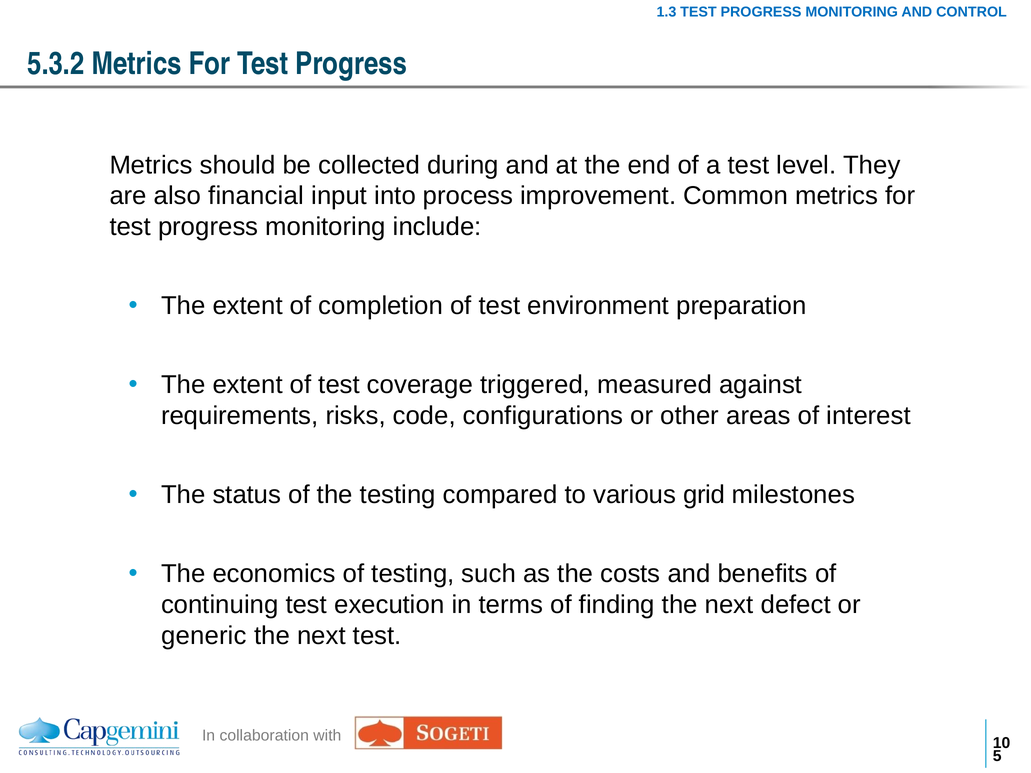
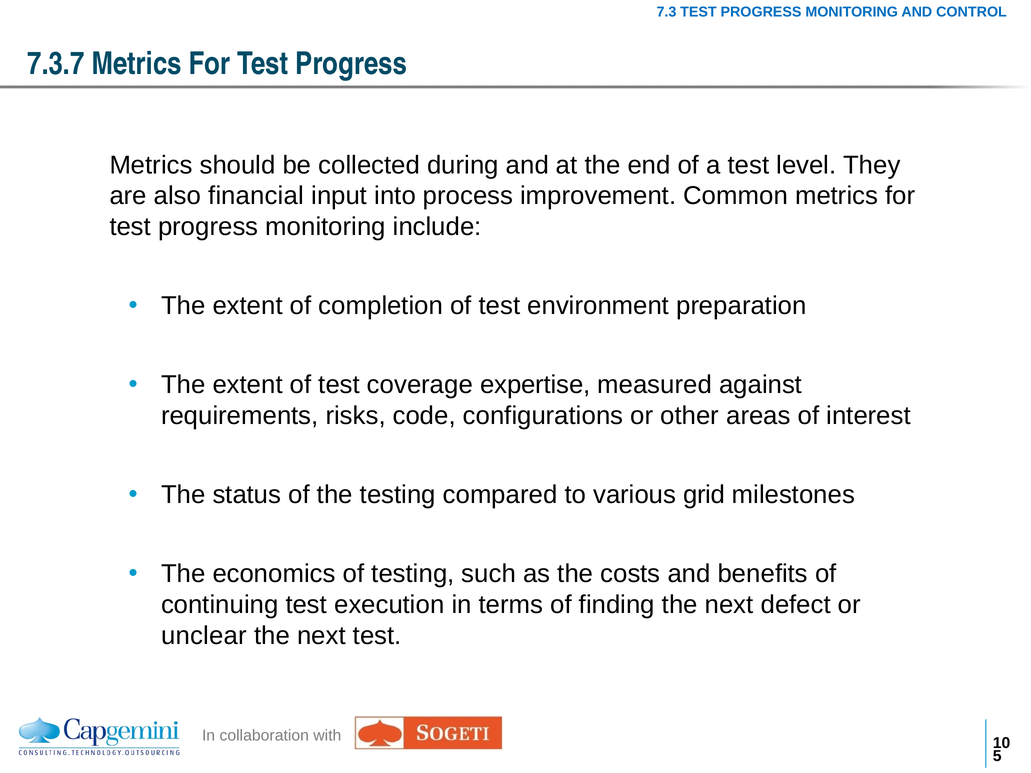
1.3: 1.3 -> 7.3
5.3.2: 5.3.2 -> 7.3.7
triggered: triggered -> expertise
generic: generic -> unclear
